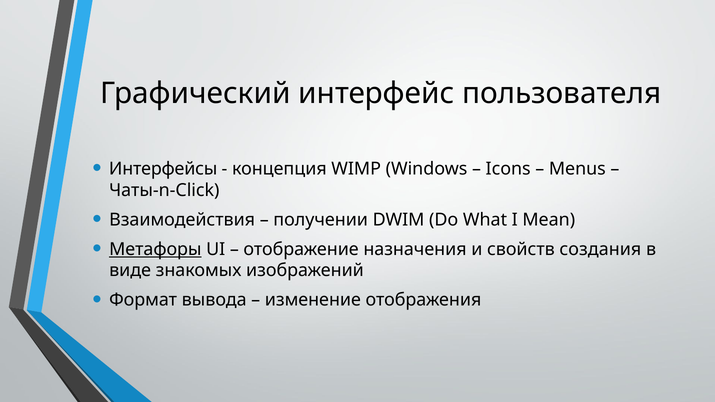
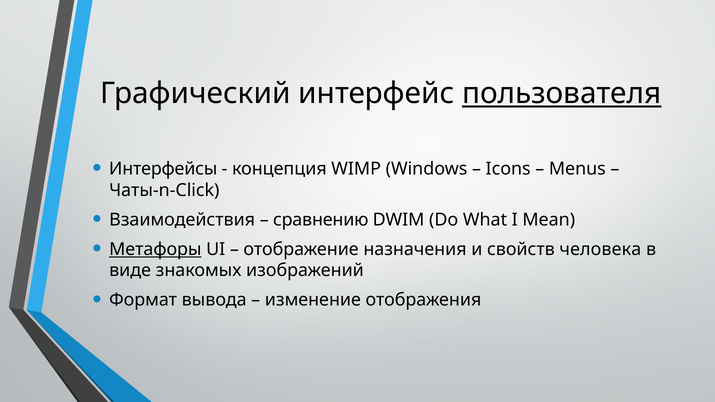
пользователя underline: none -> present
получении: получении -> сравнению
создания: создания -> человека
